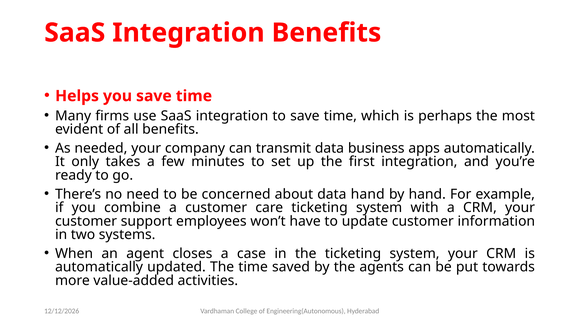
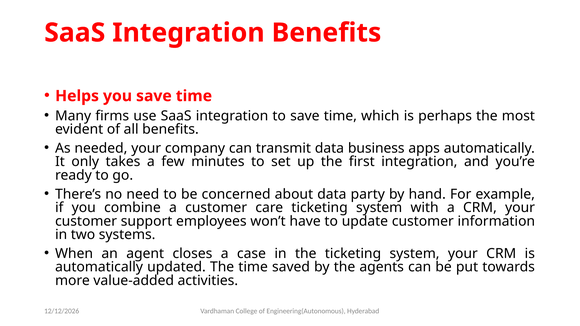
data hand: hand -> party
